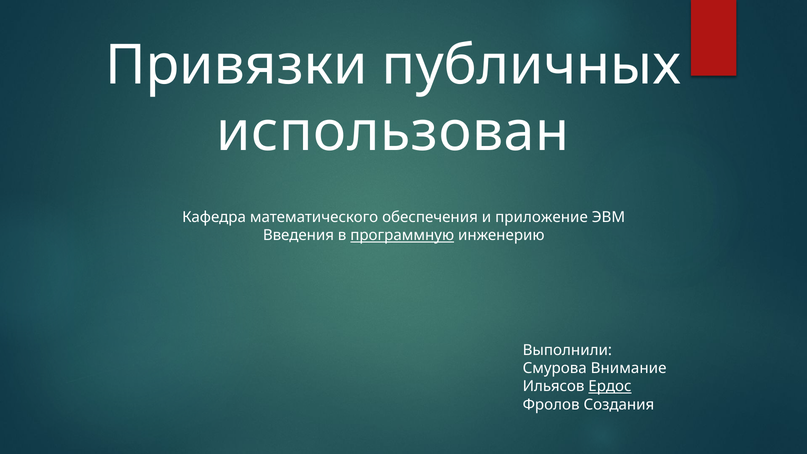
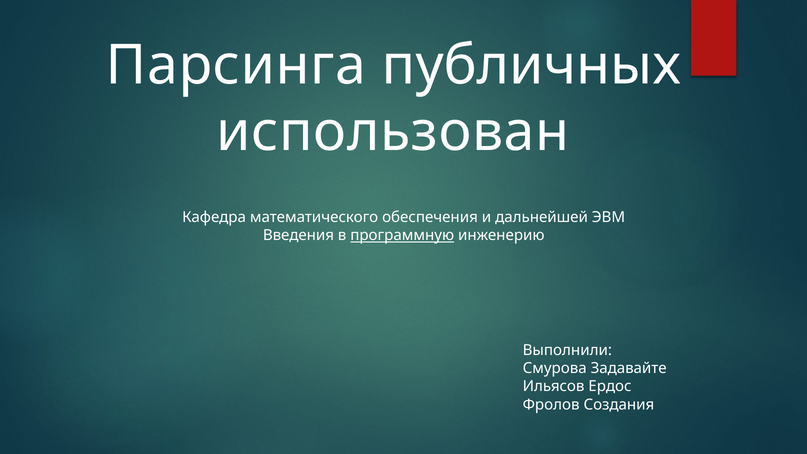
Привязки: Привязки -> Парсинга
приложение: приложение -> дальнейшей
Внимание: Внимание -> Задавайте
Ердос underline: present -> none
